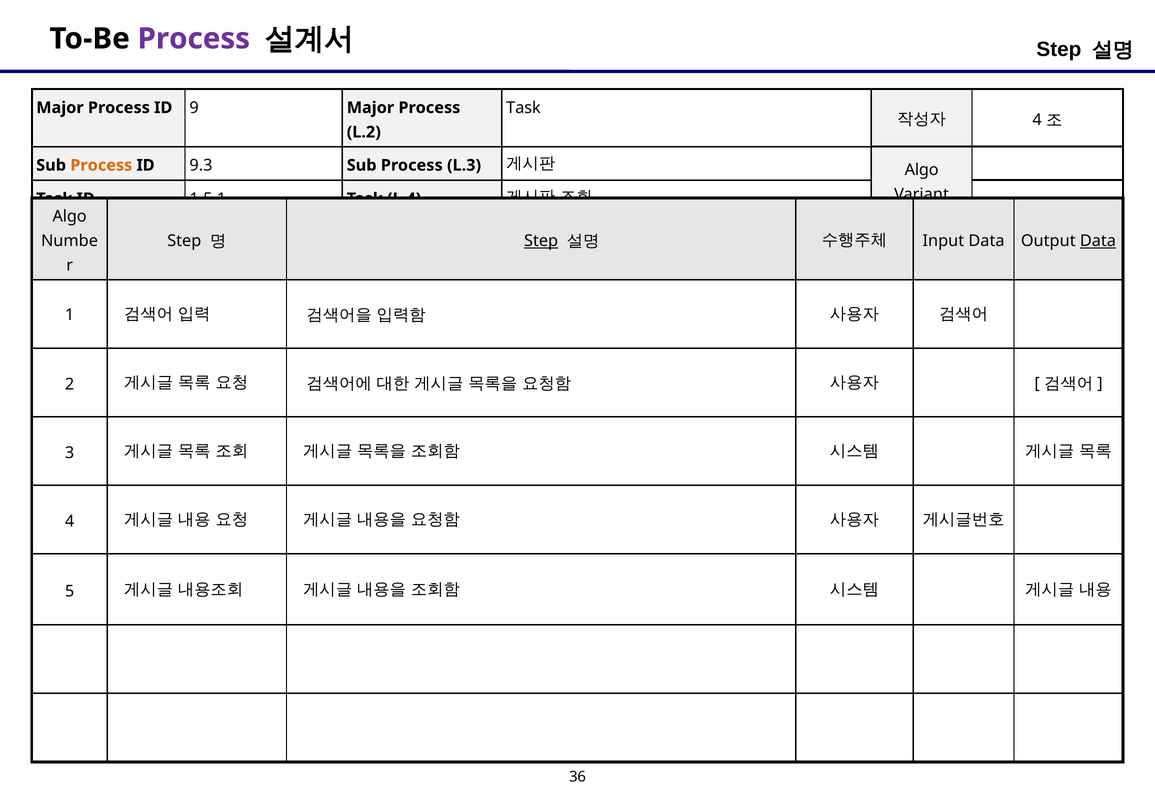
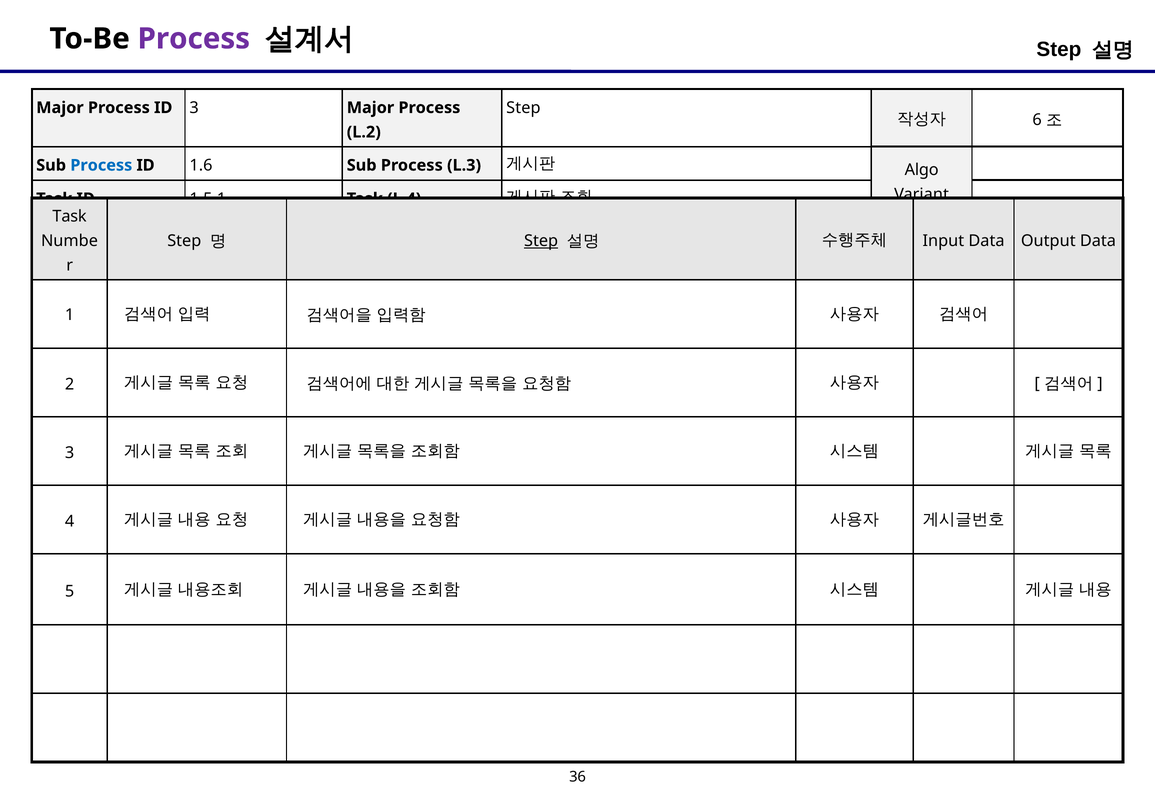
Task at (524, 108): Task -> Step
ID 9: 9 -> 3
4 at (1037, 120): 4 -> 6
Process at (101, 165) colour: orange -> blue
9.3: 9.3 -> 1.6
Algo at (70, 217): Algo -> Task
Data at (1098, 241) underline: present -> none
